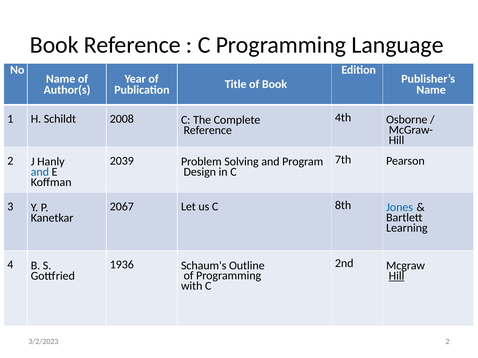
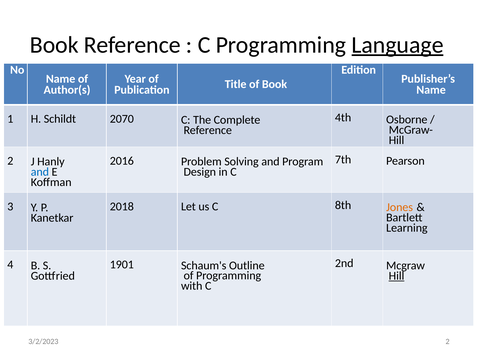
Language underline: none -> present
2008: 2008 -> 2070
2039: 2039 -> 2016
2067: 2067 -> 2018
Jones colour: blue -> orange
1936: 1936 -> 1901
